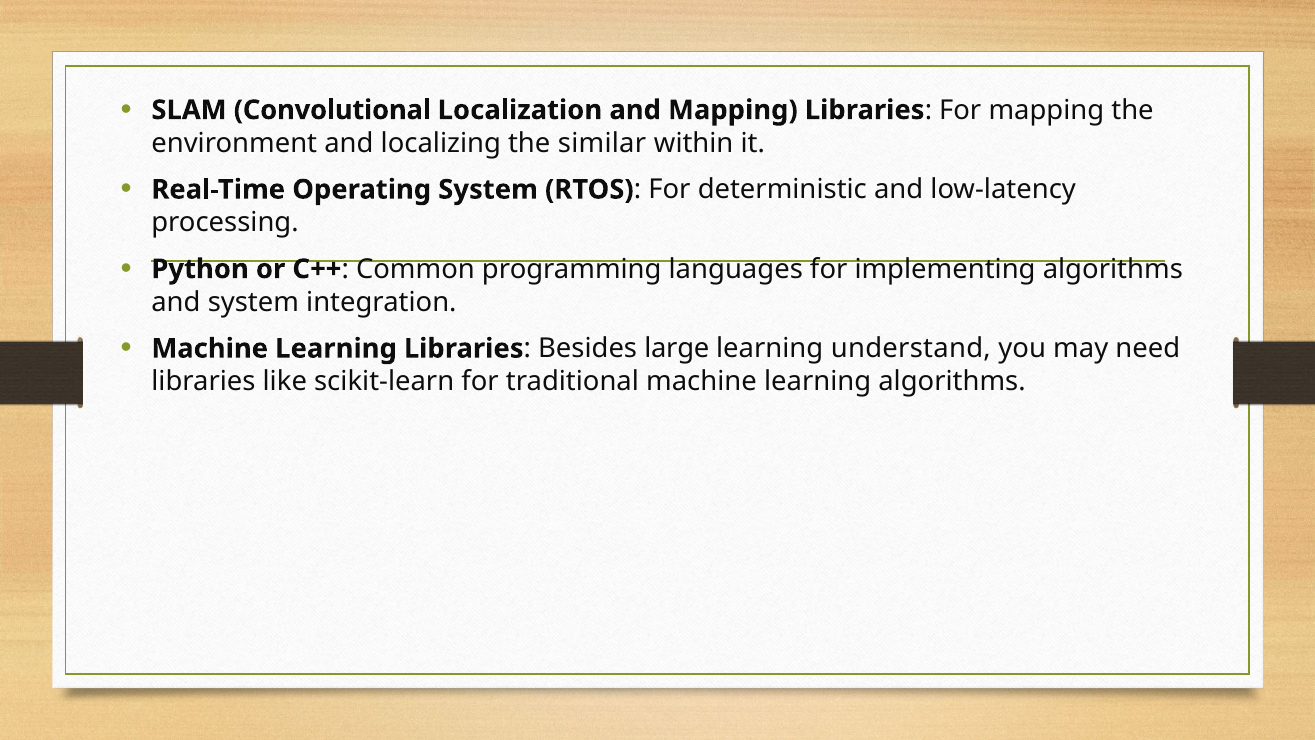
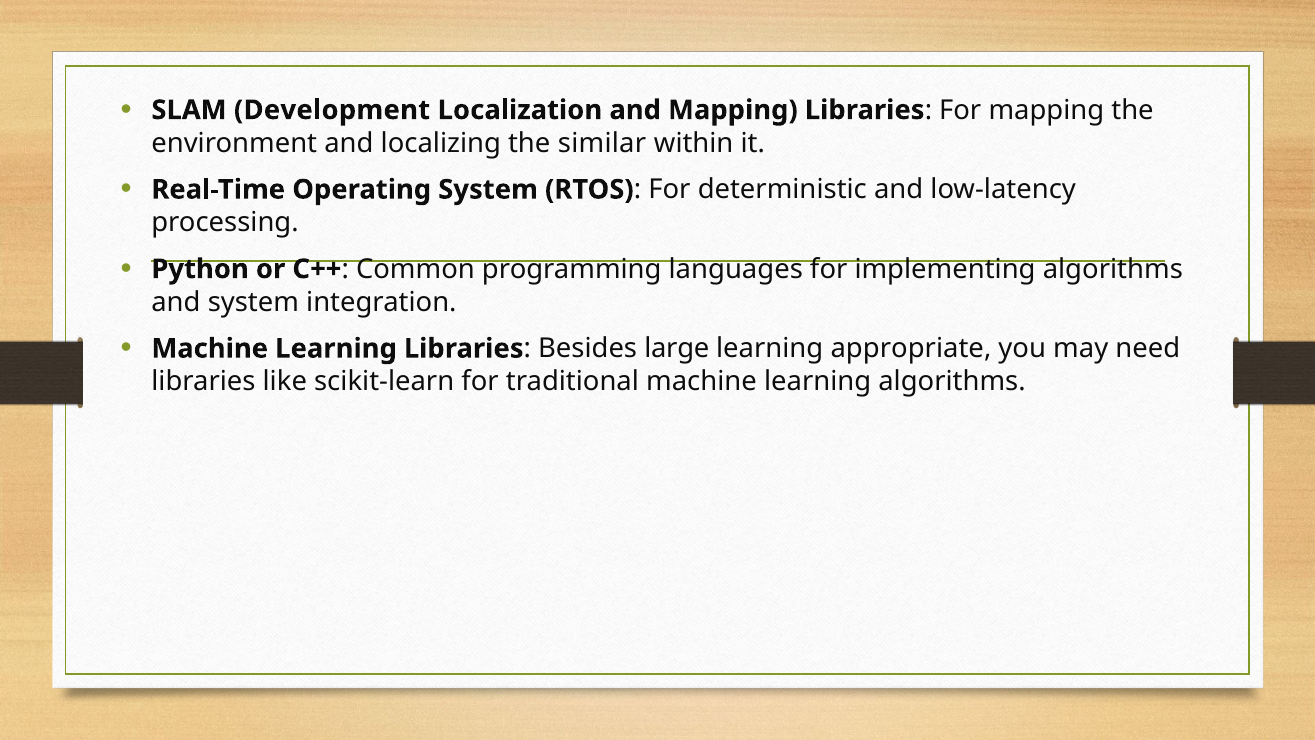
Convolutional: Convolutional -> Development
understand: understand -> appropriate
